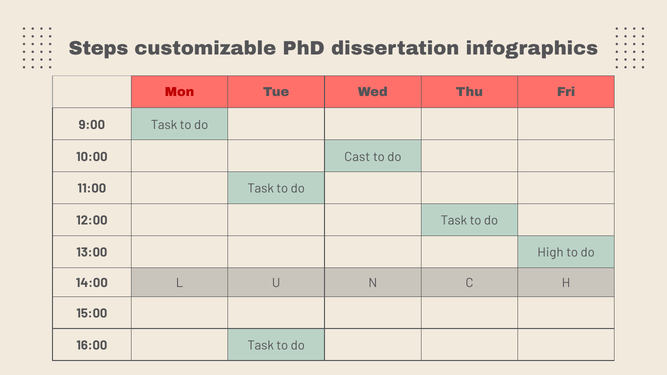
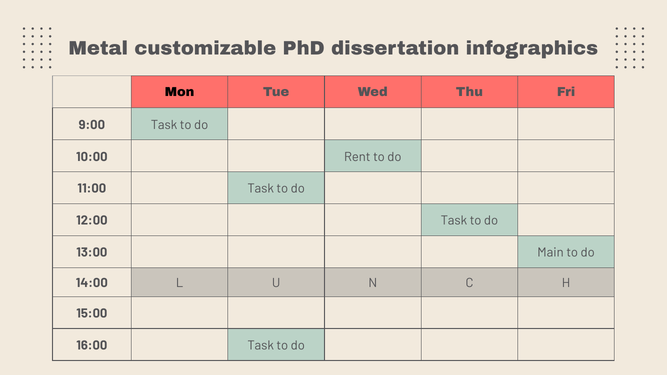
Steps: Steps -> Metal
Mon colour: red -> black
Cast: Cast -> Rent
High: High -> Main
